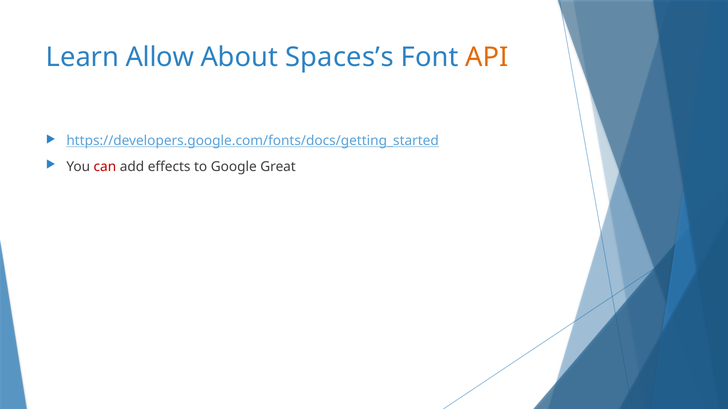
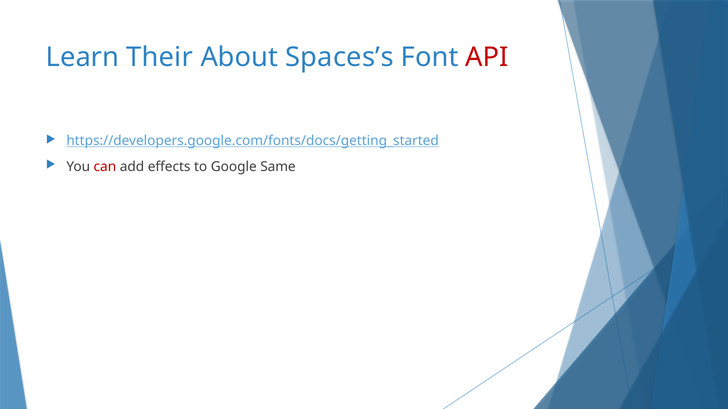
Allow: Allow -> Their
API colour: orange -> red
Great: Great -> Same
